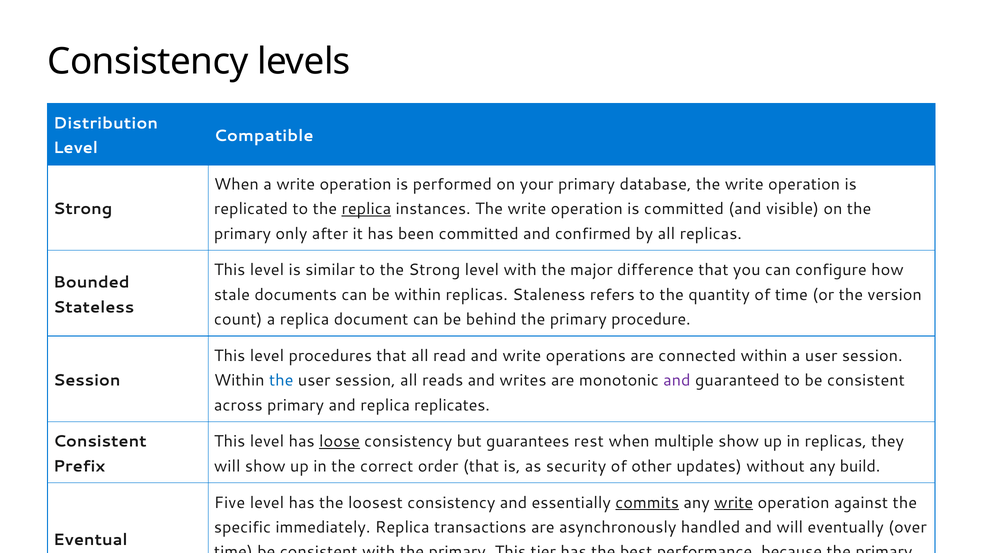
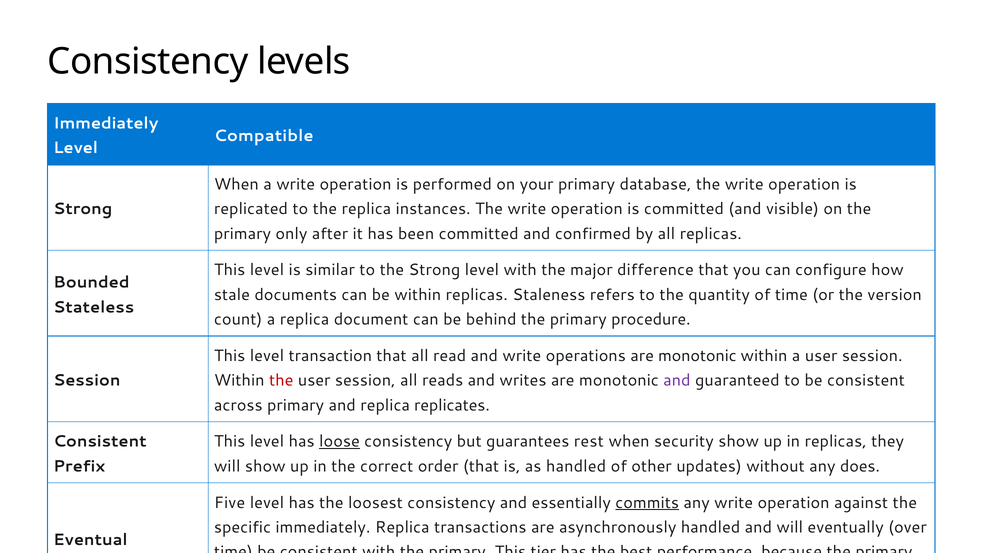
Distribution at (106, 123): Distribution -> Immediately
replica at (366, 209) underline: present -> none
procedures: procedures -> transaction
operations are connected: connected -> monotonic
the at (281, 380) colour: blue -> red
multiple: multiple -> security
as security: security -> handled
any build: build -> does
write at (734, 502) underline: present -> none
